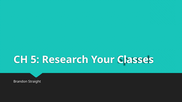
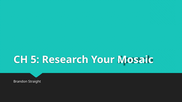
Classes: Classes -> Mosaic
